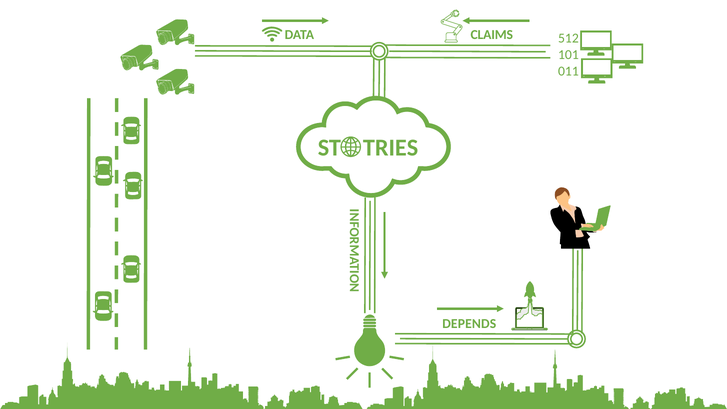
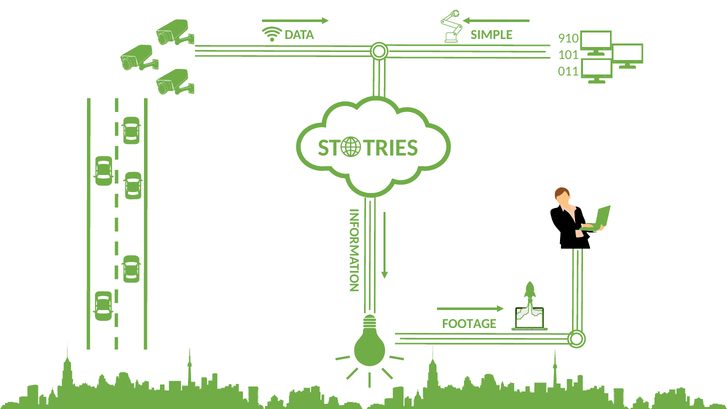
CLAIMS: CLAIMS -> SIMPLE
512: 512 -> 910
DEPENDS: DEPENDS -> FOOTAGE
